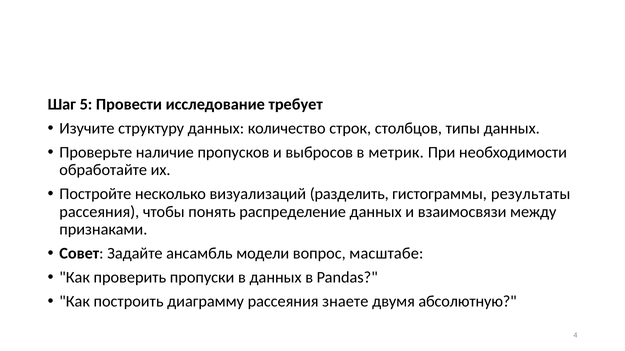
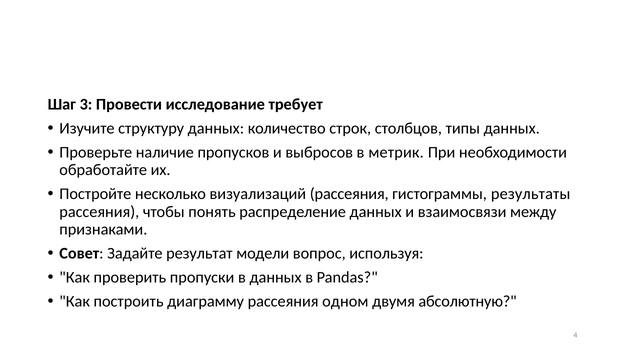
5: 5 -> 3
визуализаций разделить: разделить -> рассеяния
ансамбль: ансамбль -> результат
масштабе: масштабе -> используя
знаете: знаете -> одном
